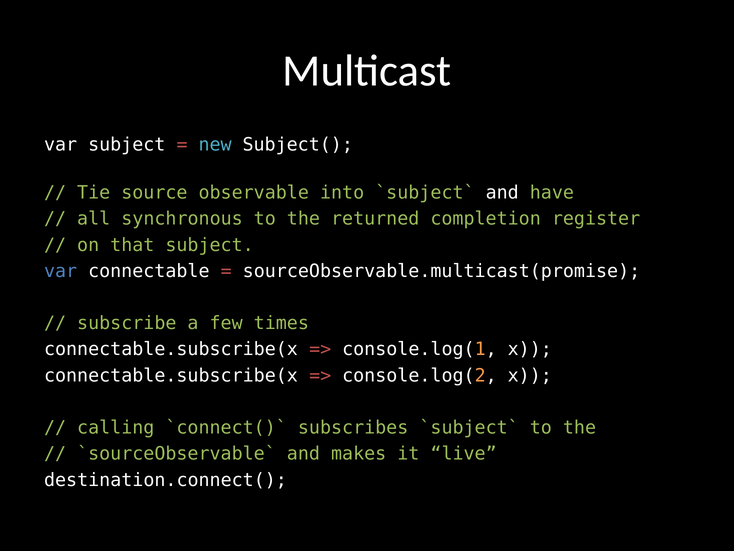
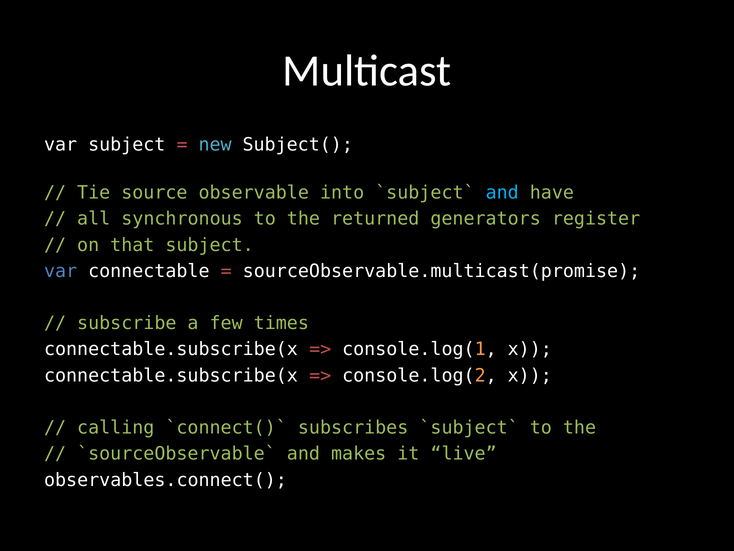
and at (502, 193) colour: white -> light blue
completion: completion -> generators
destination.connect(: destination.connect( -> observables.connect(
